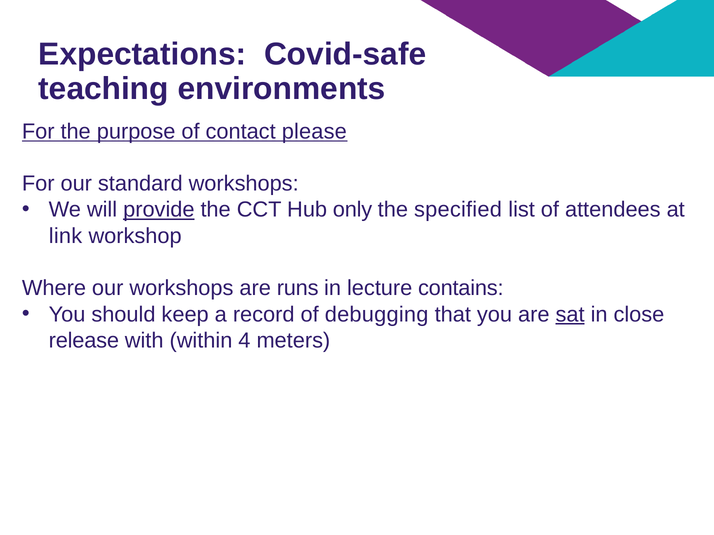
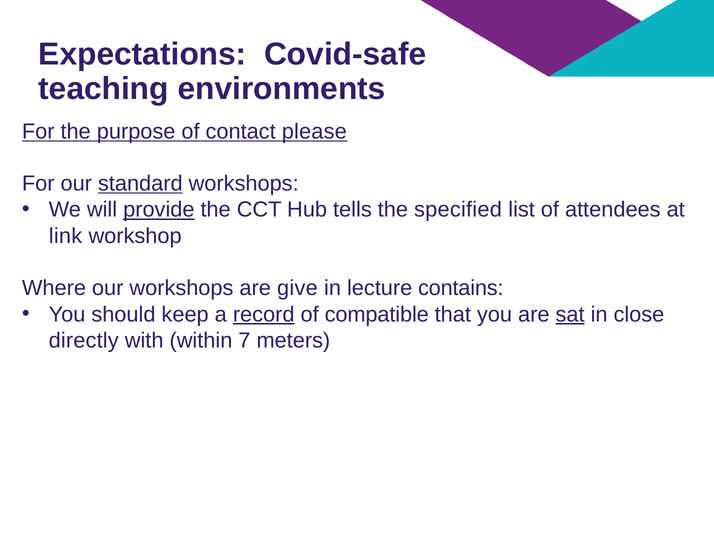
standard underline: none -> present
only: only -> tells
runs: runs -> give
record underline: none -> present
debugging: debugging -> compatible
release: release -> directly
4: 4 -> 7
